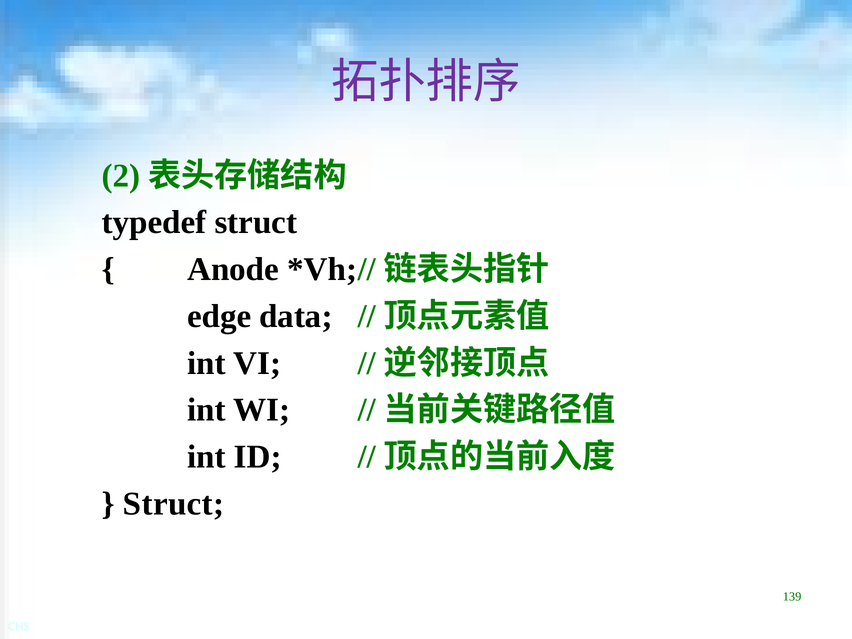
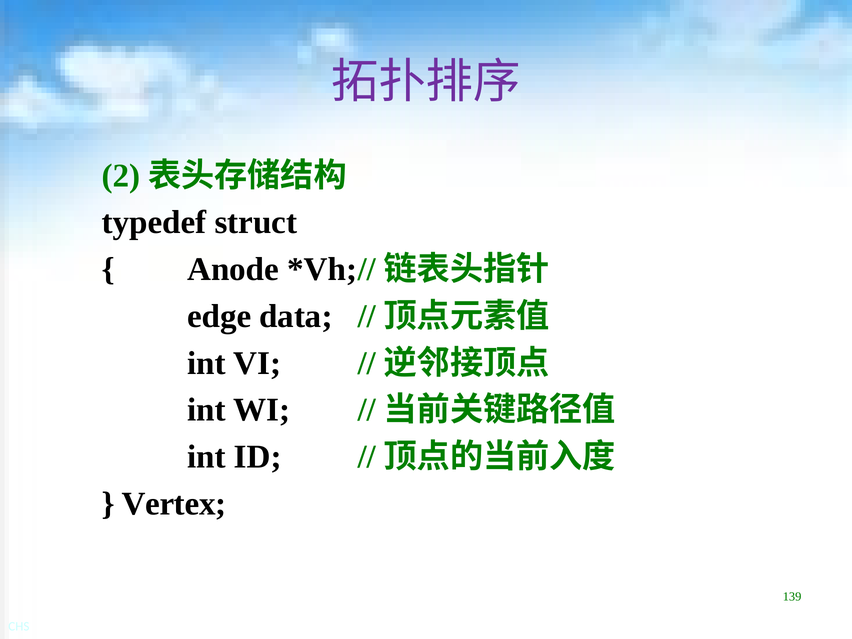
Struct at (174, 504): Struct -> Vertex
